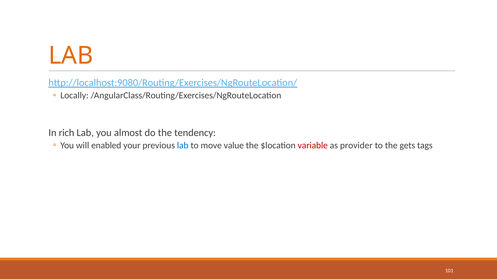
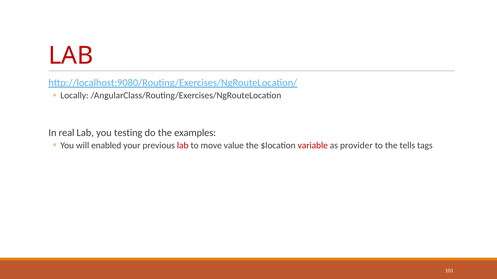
LAB at (71, 56) colour: orange -> red
rich: rich -> real
almost: almost -> testing
tendency: tendency -> examples
lab at (183, 146) colour: blue -> red
gets: gets -> tells
